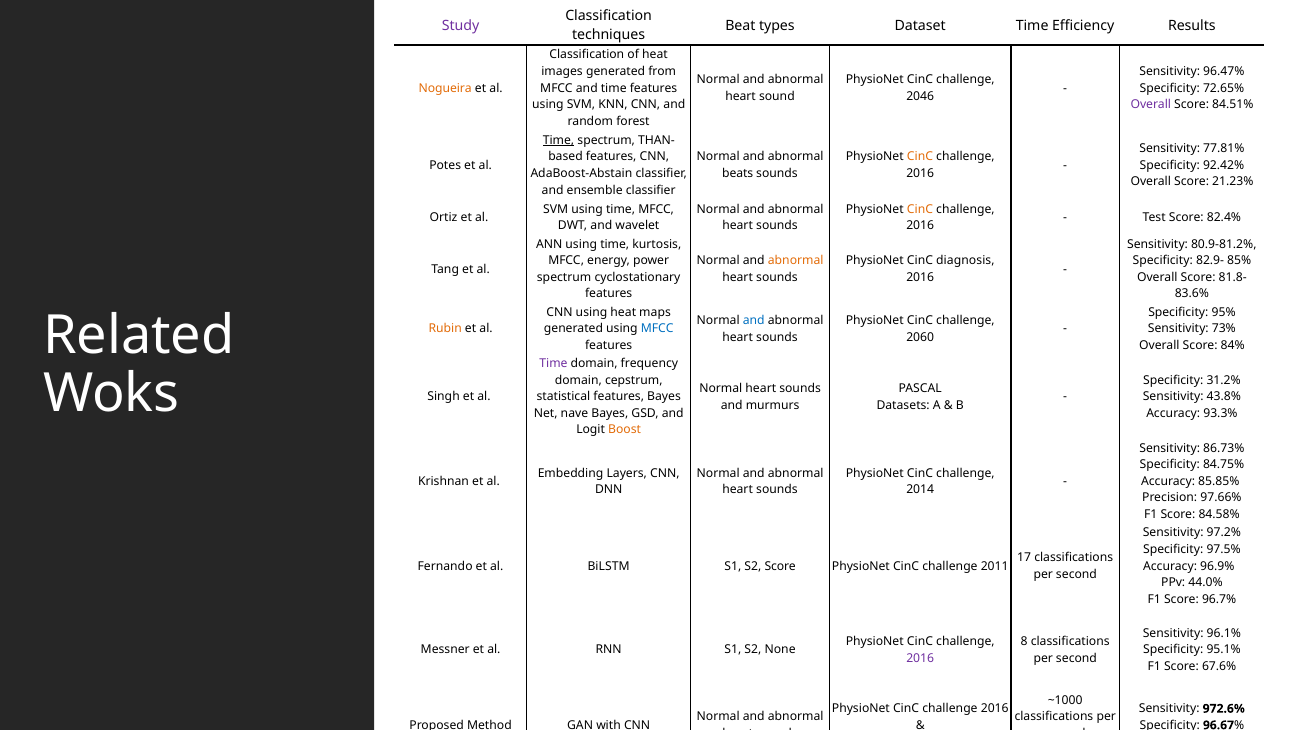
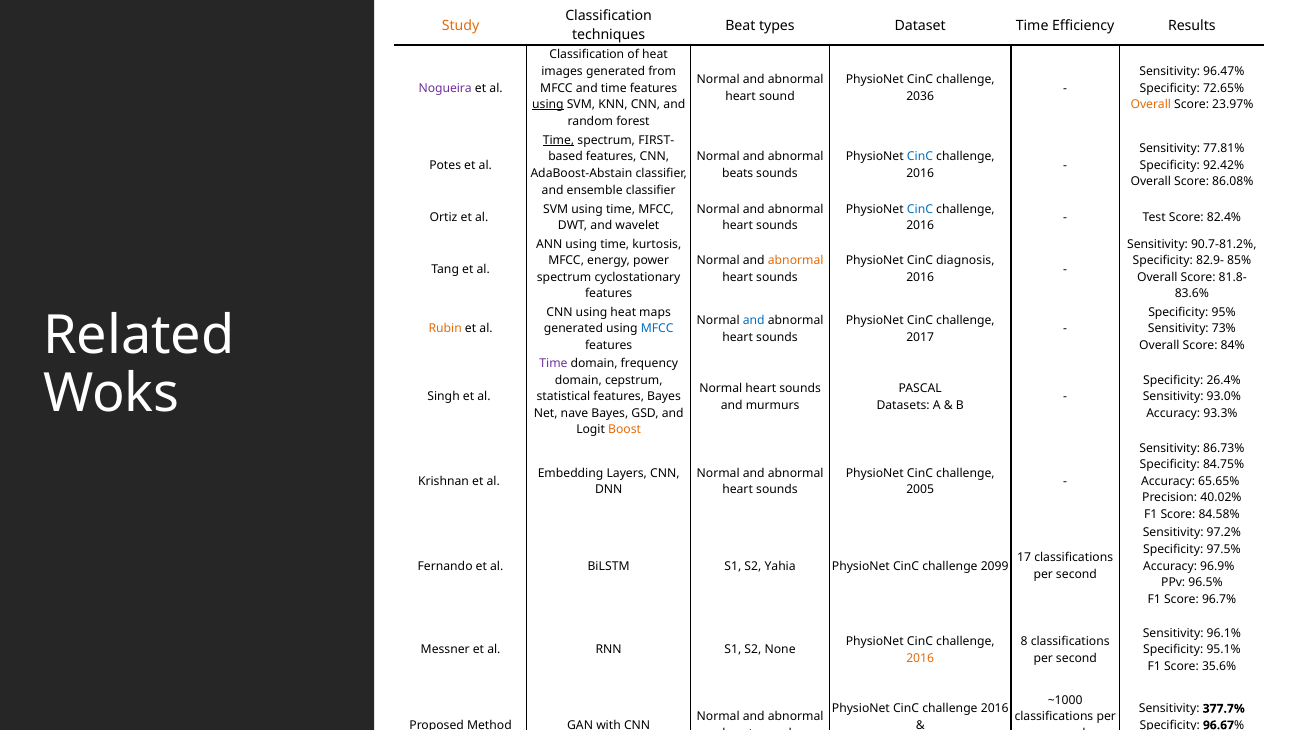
Study colour: purple -> orange
Nogueira colour: orange -> purple
2046: 2046 -> 2036
using at (548, 105) underline: none -> present
Overall at (1151, 105) colour: purple -> orange
84.51%: 84.51% -> 23.97%
THAN-: THAN- -> FIRST-
CinC at (920, 157) colour: orange -> blue
21.23%: 21.23% -> 86.08%
CinC at (920, 209) colour: orange -> blue
80.9-81.2%: 80.9-81.2% -> 90.7-81.2%
2060: 2060 -> 2017
31.2%: 31.2% -> 26.4%
43.8%: 43.8% -> 93.0%
85.85%: 85.85% -> 65.65%
2014: 2014 -> 2005
97.66%: 97.66% -> 40.02%
S2 Score: Score -> Yahia
2011: 2011 -> 2099
44.0%: 44.0% -> 96.5%
2016 at (920, 658) colour: purple -> orange
67.6%: 67.6% -> 35.6%
972.6%: 972.6% -> 377.7%
